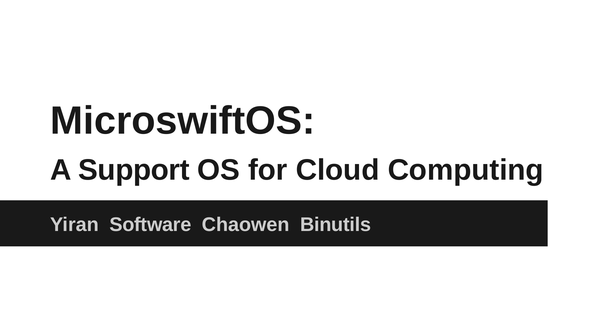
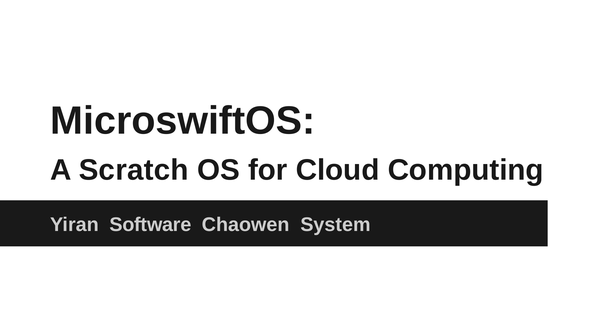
Support: Support -> Scratch
Binutils: Binutils -> System
